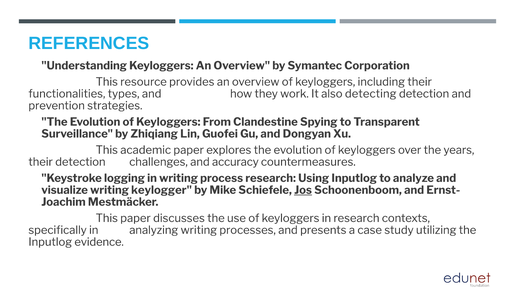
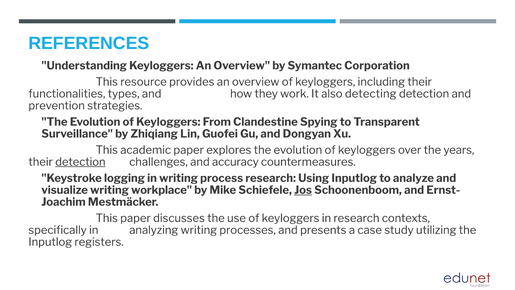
detection at (80, 162) underline: none -> present
keylogger: keylogger -> workplace
evidence: evidence -> registers
